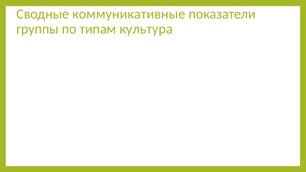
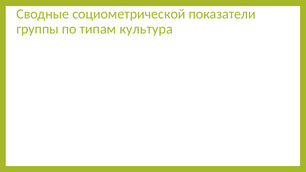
коммуникативные: коммуникативные -> социометрической
